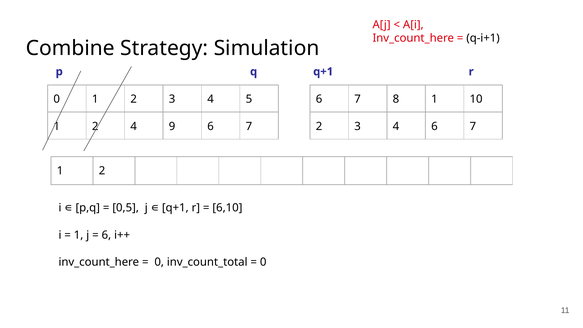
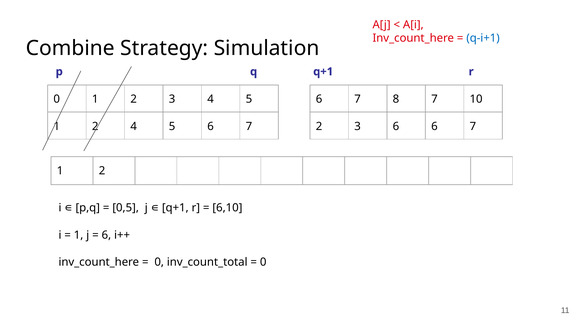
q-i+1 colour: black -> blue
8 1: 1 -> 7
2 4 9: 9 -> 5
4 at (396, 126): 4 -> 6
